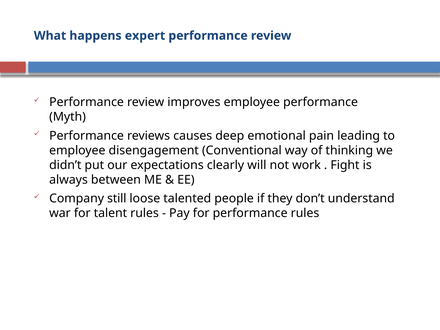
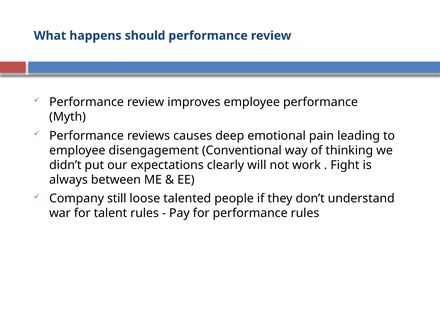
expert: expert -> should
